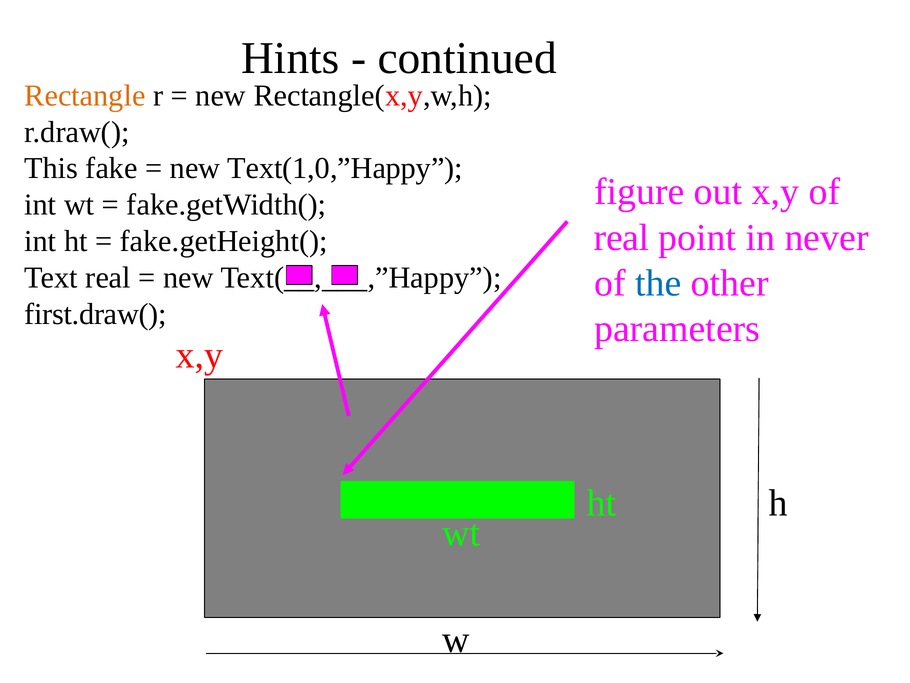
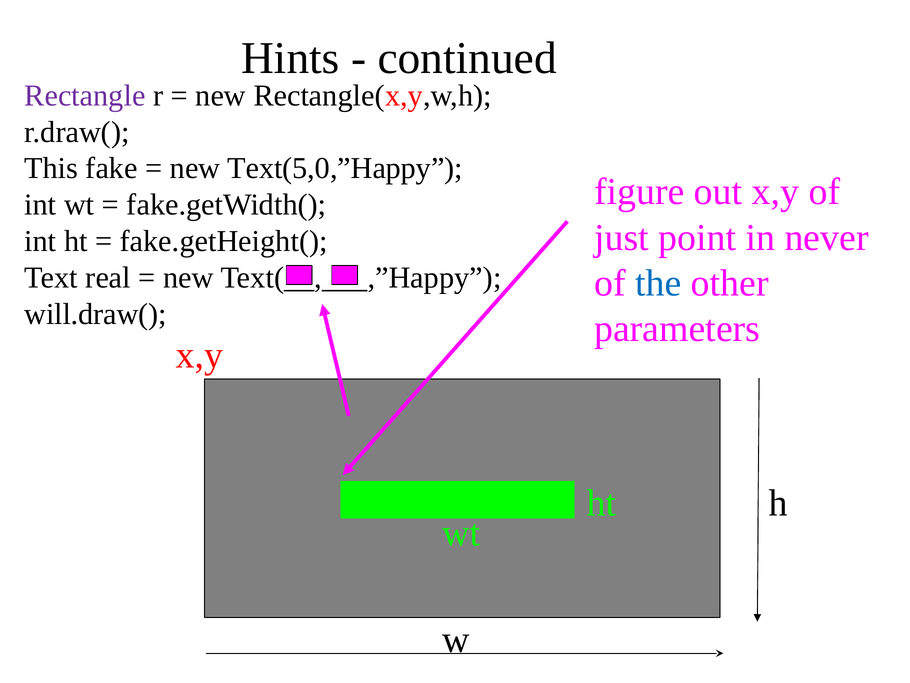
Rectangle colour: orange -> purple
Text(1,0,”Happy: Text(1,0,”Happy -> Text(5,0,”Happy
real at (622, 237): real -> just
first.draw(: first.draw( -> will.draw(
